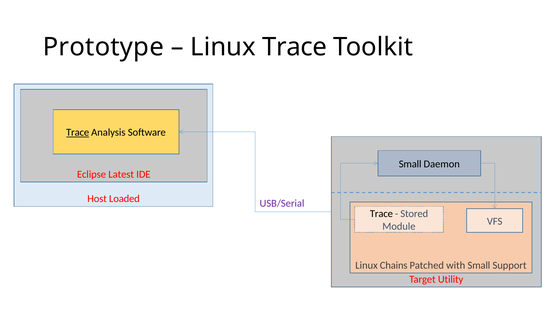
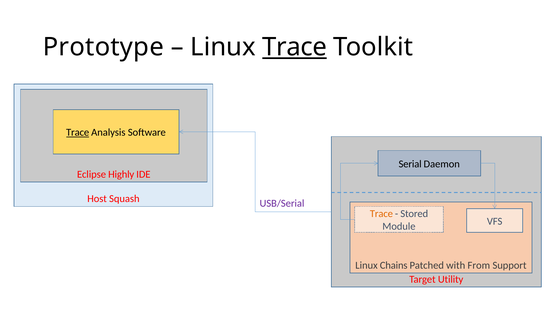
Trace at (295, 47) underline: none -> present
Small at (410, 164): Small -> Serial
Latest: Latest -> Highly
Loaded: Loaded -> Squash
Trace at (381, 214) colour: black -> orange
with Small: Small -> From
